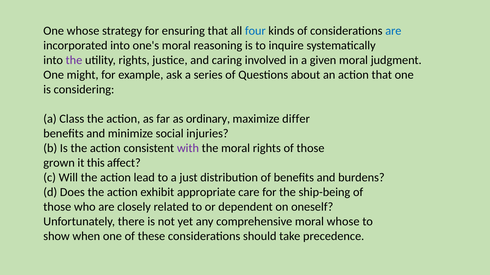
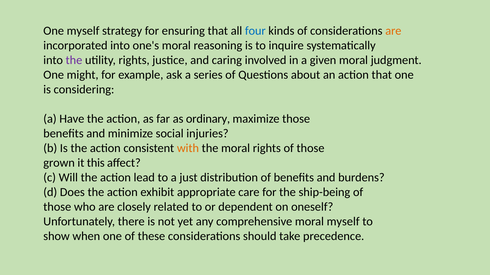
One whose: whose -> myself
are at (393, 31) colour: blue -> orange
Class: Class -> Have
maximize differ: differ -> those
with colour: purple -> orange
moral whose: whose -> myself
